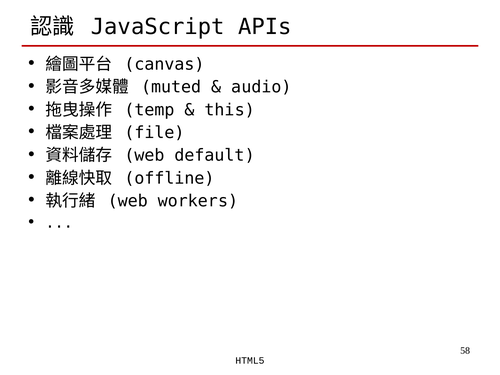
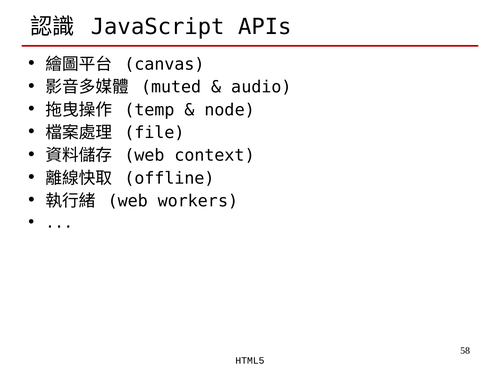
this: this -> node
default: default -> context
